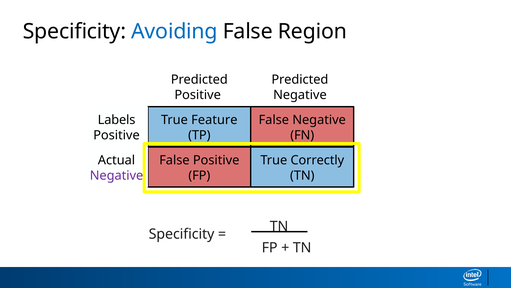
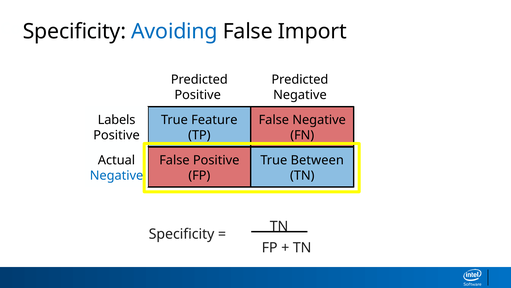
Region: Region -> Import
Correctly: Correctly -> Between
Negative at (117, 175) colour: purple -> blue
